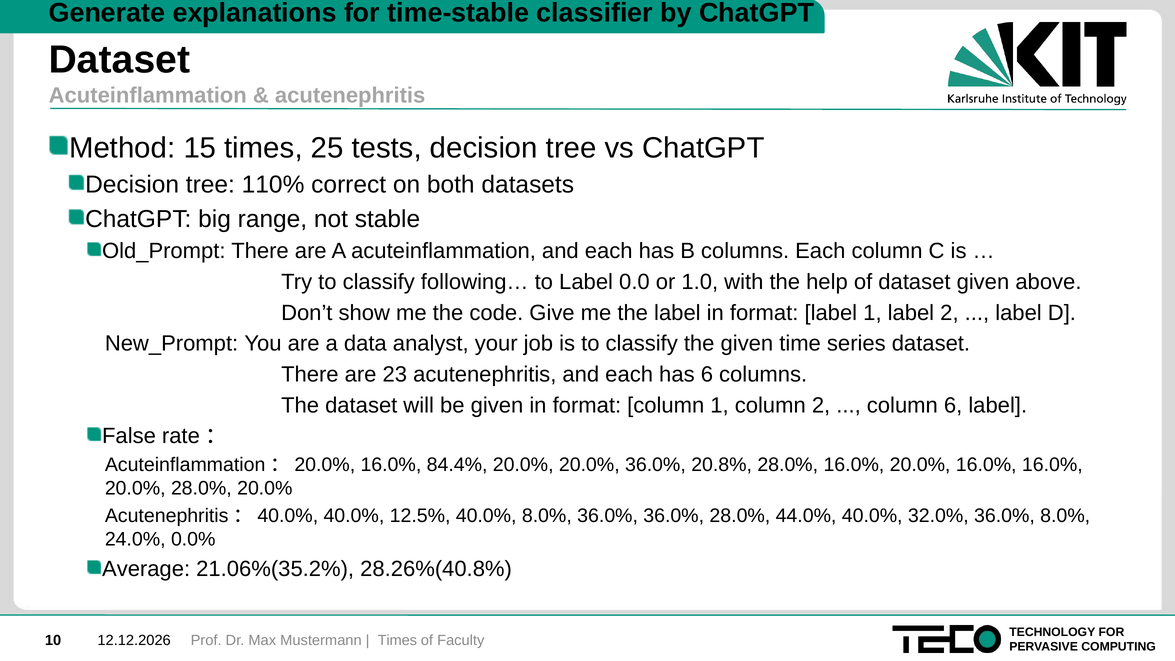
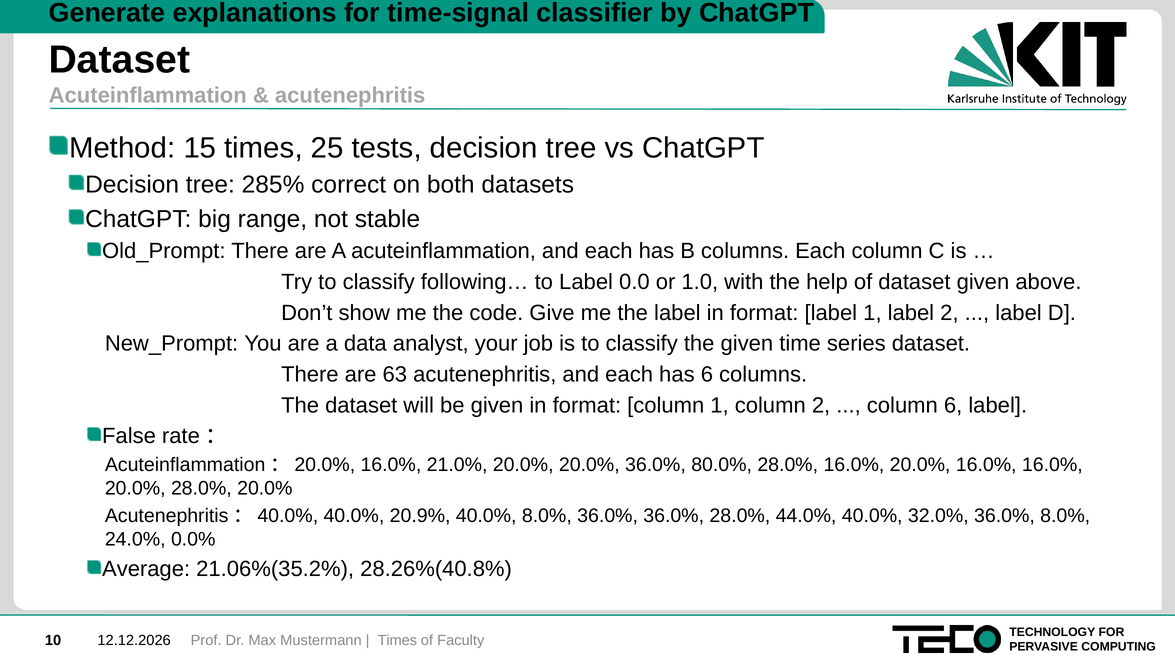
time-stable: time-stable -> time-signal
110%: 110% -> 285%
23: 23 -> 63
84.4%: 84.4% -> 21.0%
20.8%: 20.8% -> 80.0%
12.5%: 12.5% -> 20.9%
